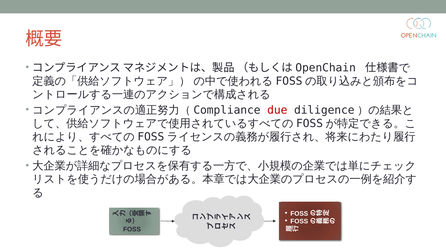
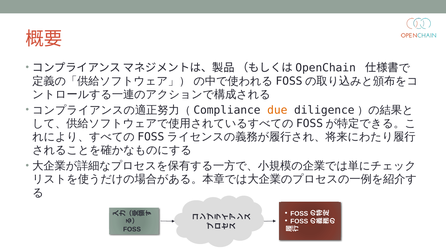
due colour: red -> orange
